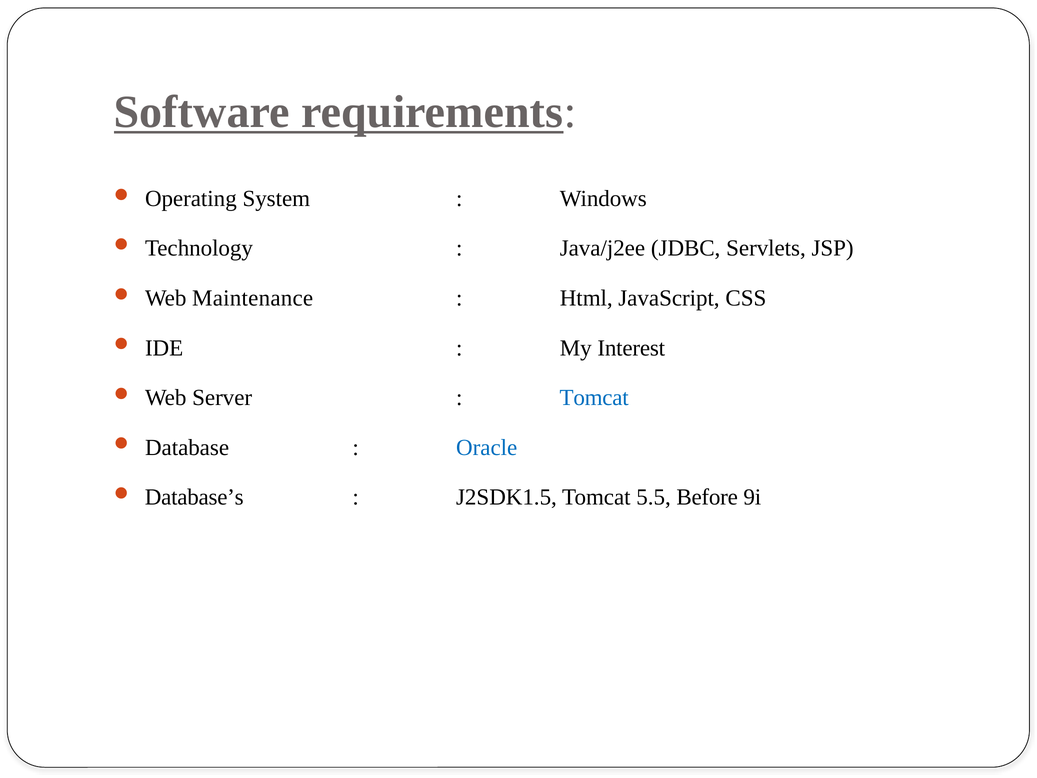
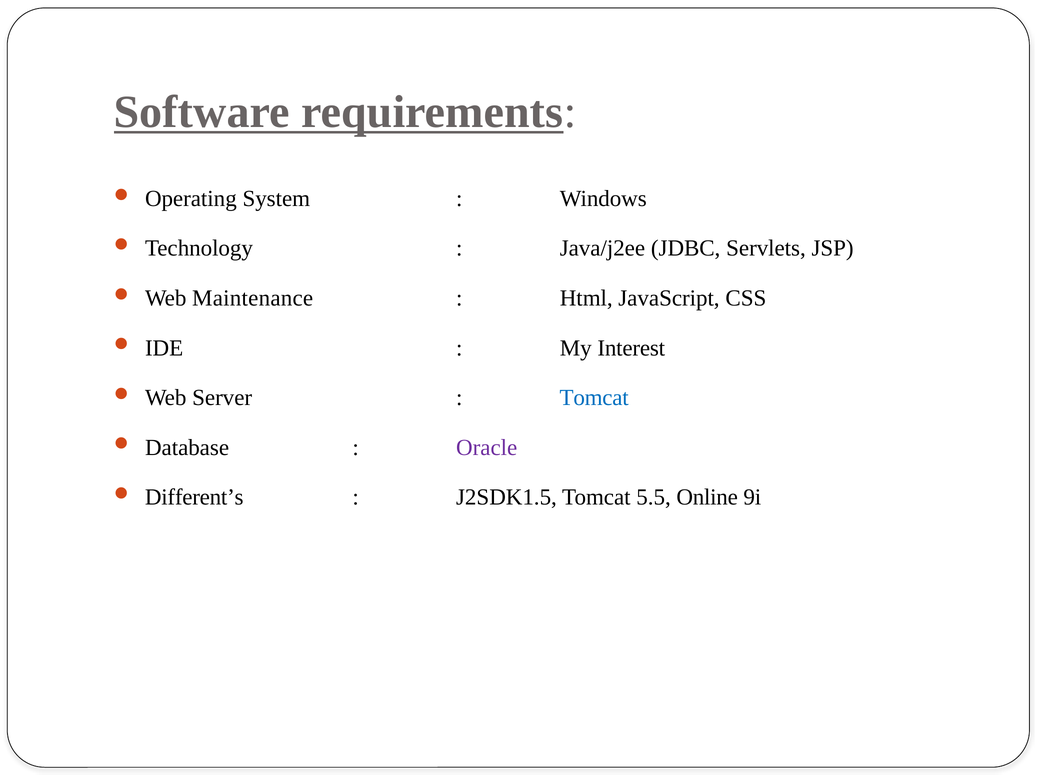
Oracle colour: blue -> purple
Database’s: Database’s -> Different’s
Before: Before -> Online
